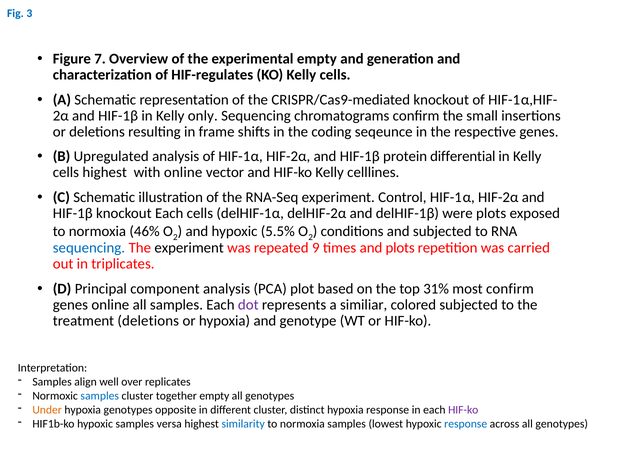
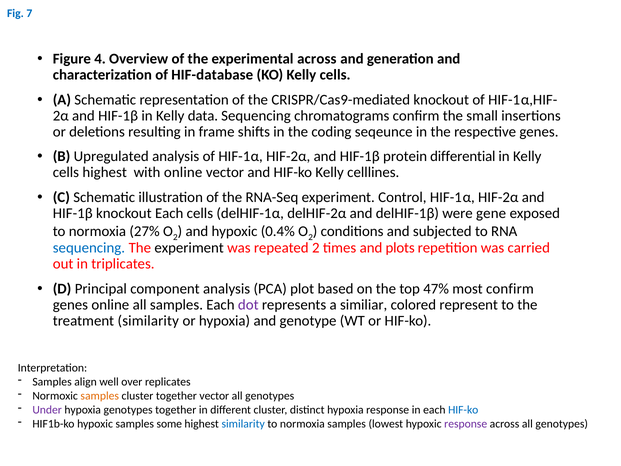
3: 3 -> 7
7: 7 -> 4
experimental empty: empty -> across
HIF-regulates: HIF-regulates -> HIF-database
only: only -> data
were plots: plots -> gene
46%: 46% -> 27%
5.5%: 5.5% -> 0.4%
repeated 9: 9 -> 2
31%: 31% -> 47%
colored subjected: subjected -> represent
treatment deletions: deletions -> similarity
samples at (100, 396) colour: blue -> orange
together empty: empty -> vector
Under colour: orange -> purple
genotypes opposite: opposite -> together
HIF-ko at (463, 410) colour: purple -> blue
versa: versa -> some
response at (466, 424) colour: blue -> purple
